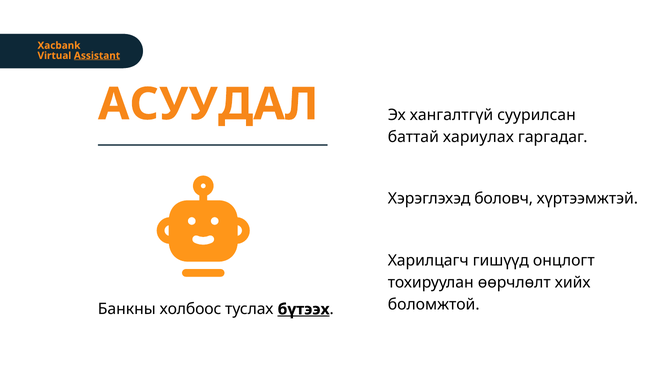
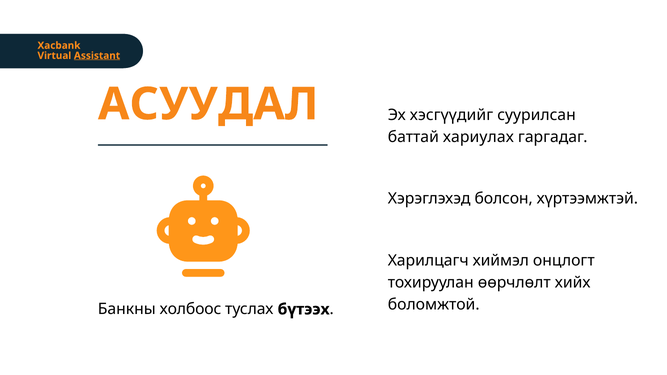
хангалтгүй: хангалтгүй -> хэсгүүдийг
боловч: боловч -> болсон
гишүүд: гишүүд -> хиймэл
бүтээх underline: present -> none
